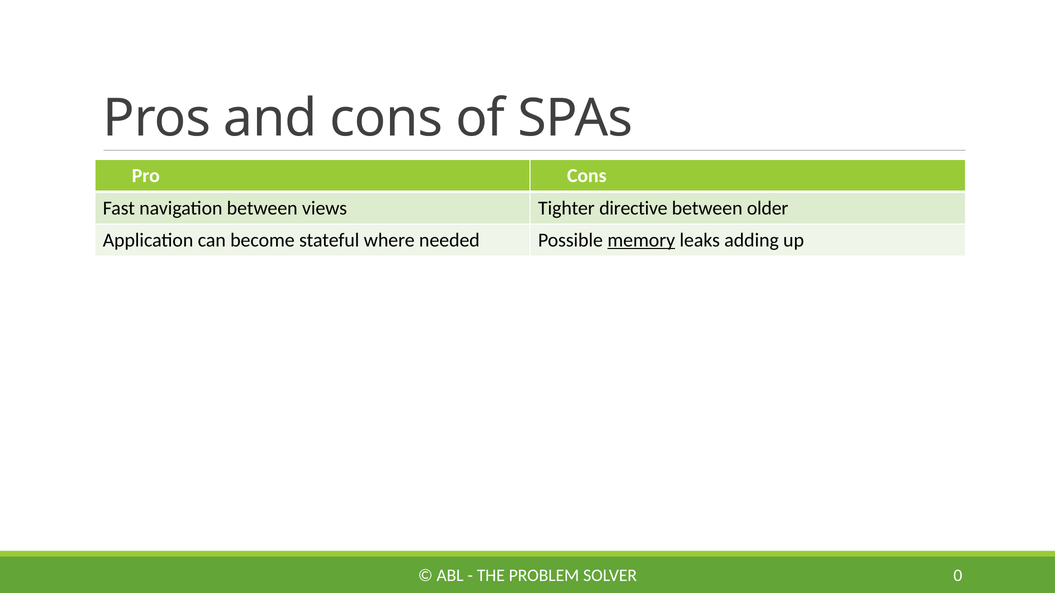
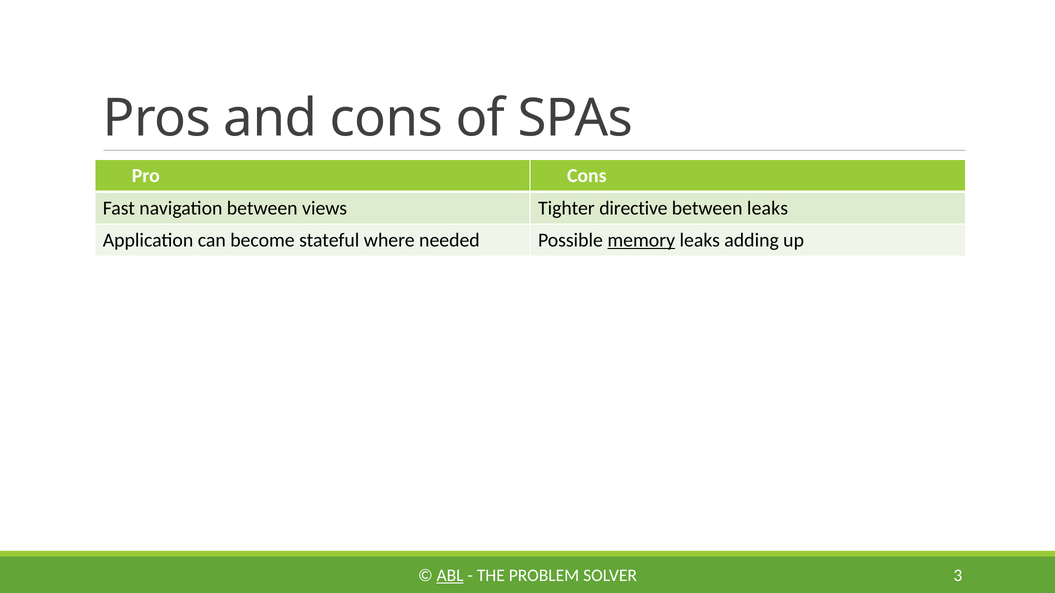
between older: older -> leaks
ABL underline: none -> present
0: 0 -> 3
